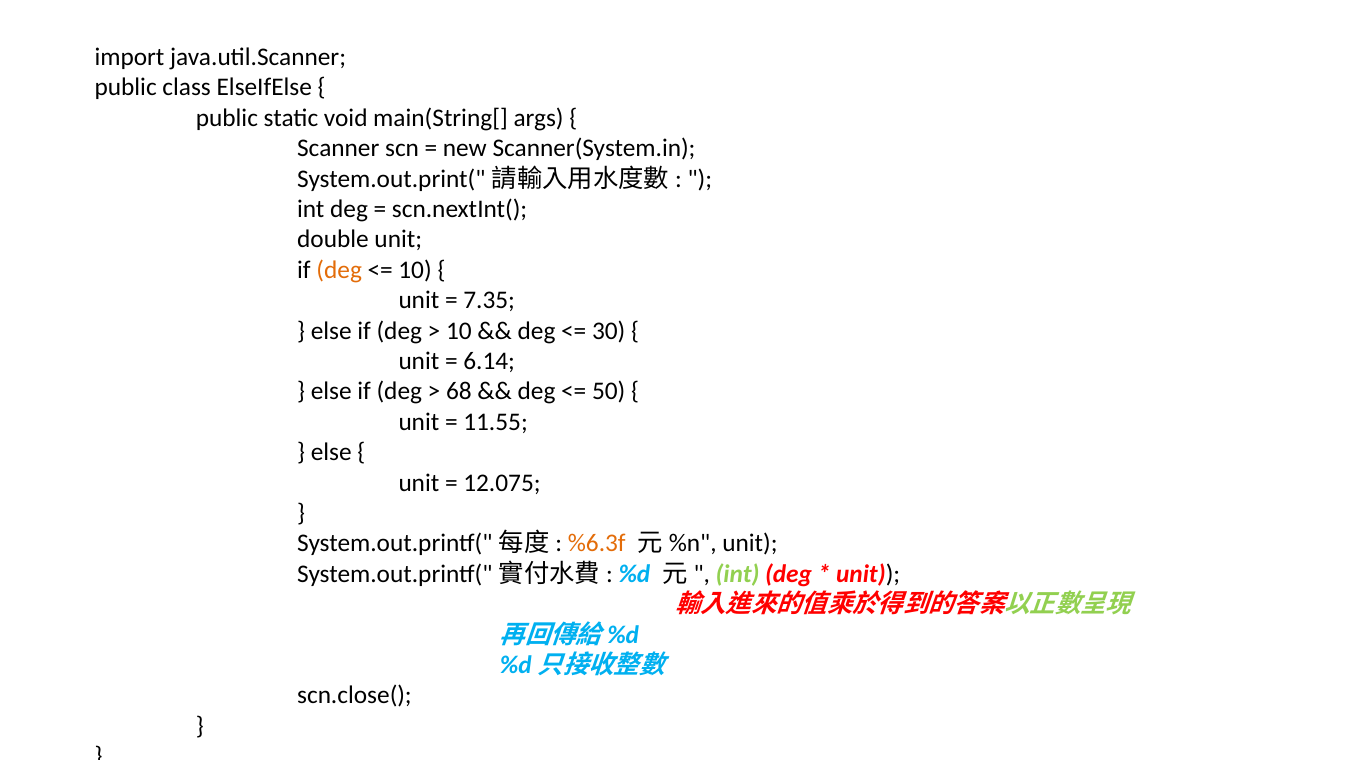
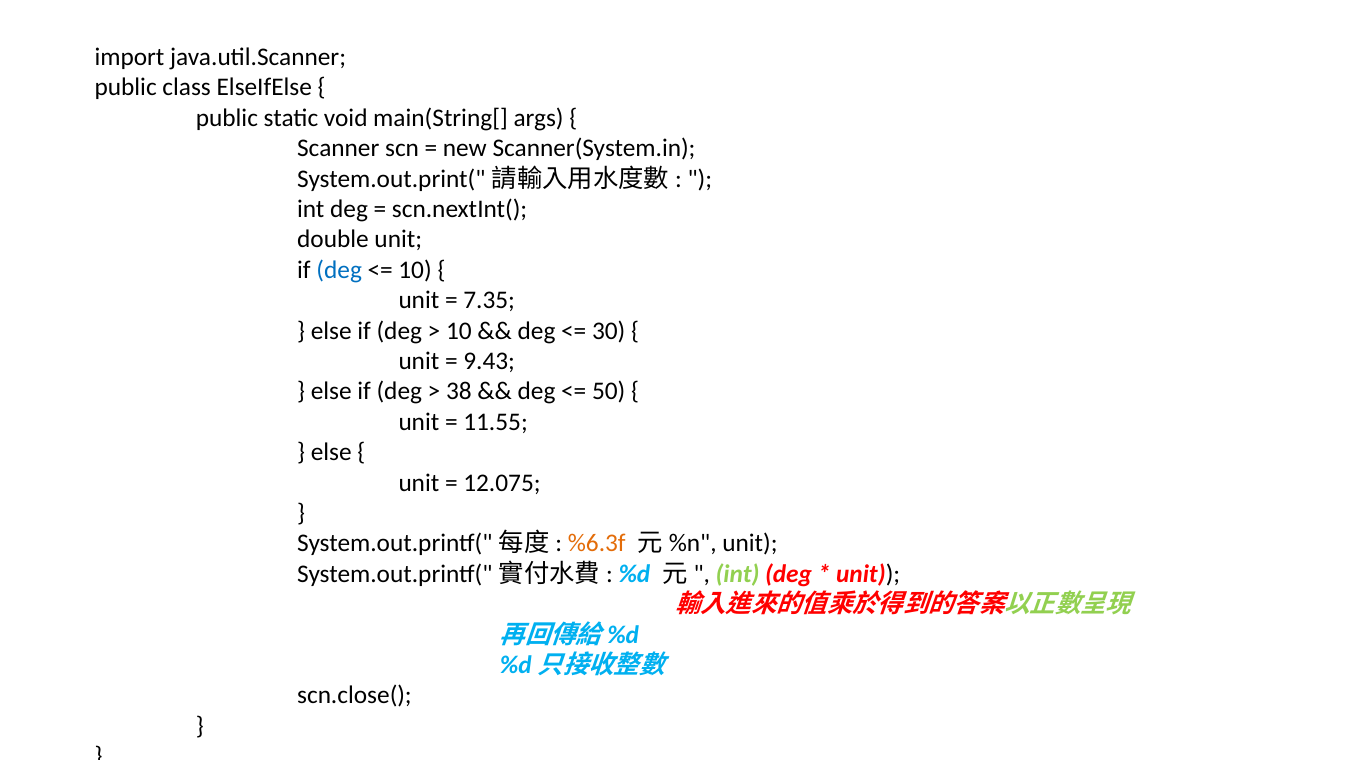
deg at (339, 270) colour: orange -> blue
6.14: 6.14 -> 9.43
68: 68 -> 38
